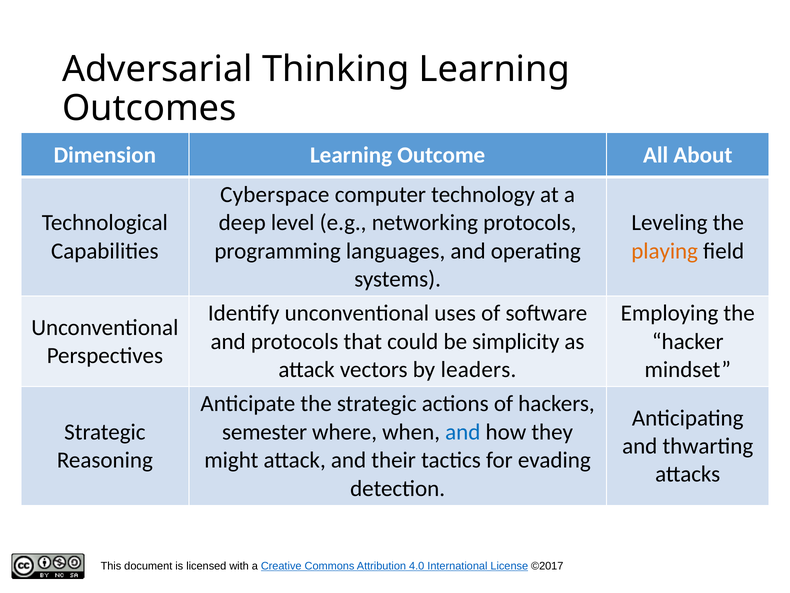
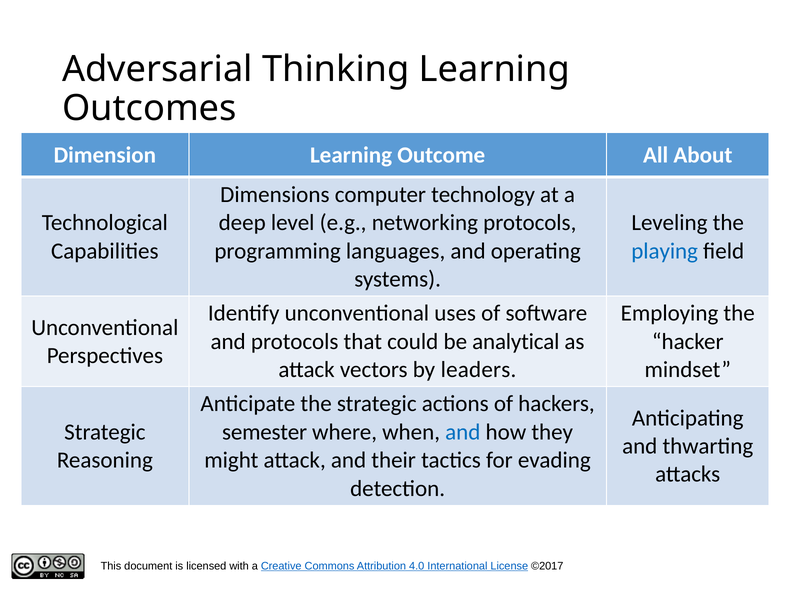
Cyberspace: Cyberspace -> Dimensions
playing colour: orange -> blue
simplicity: simplicity -> analytical
